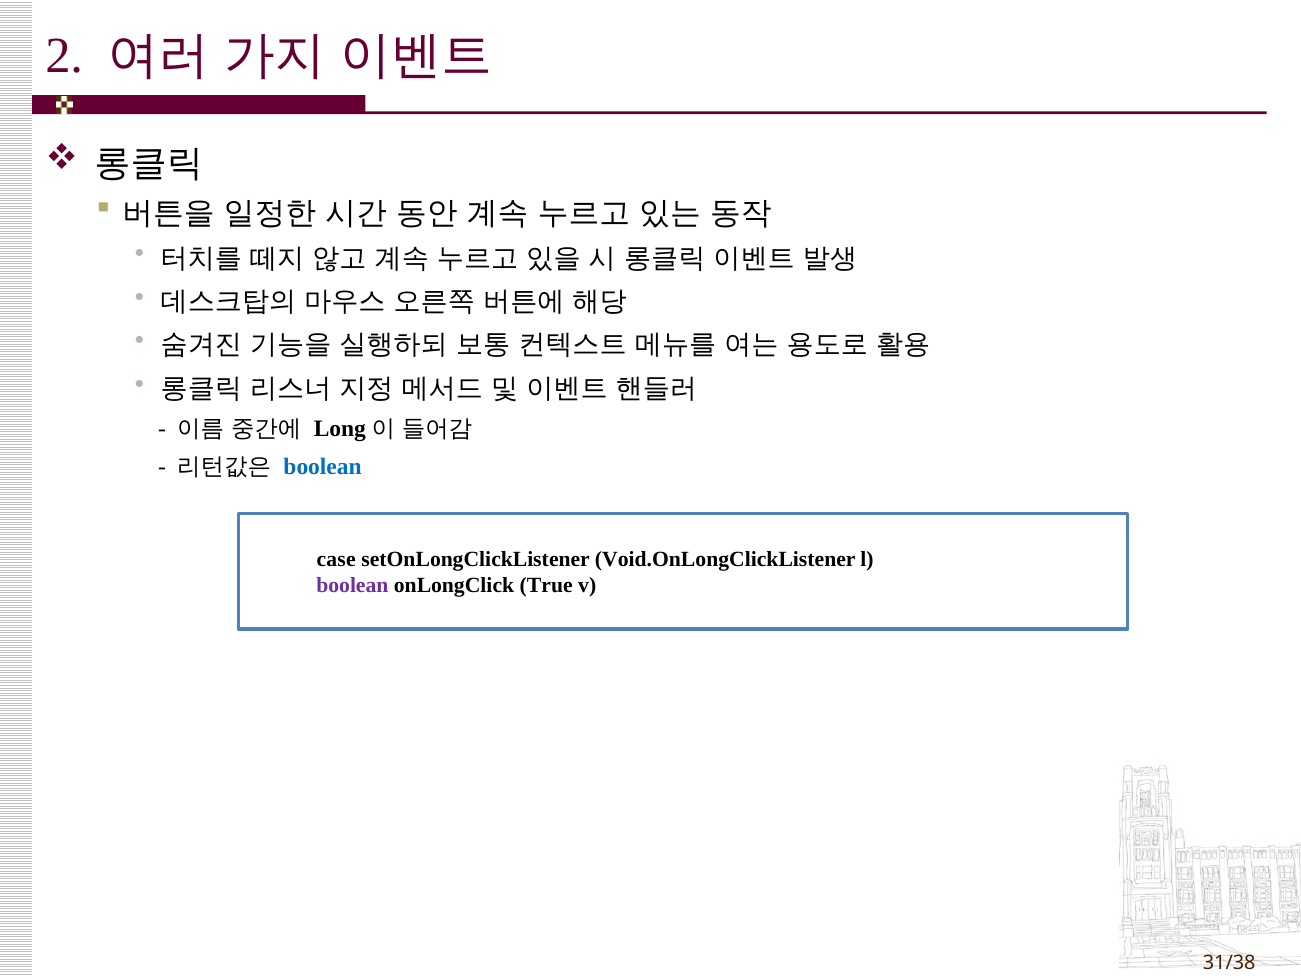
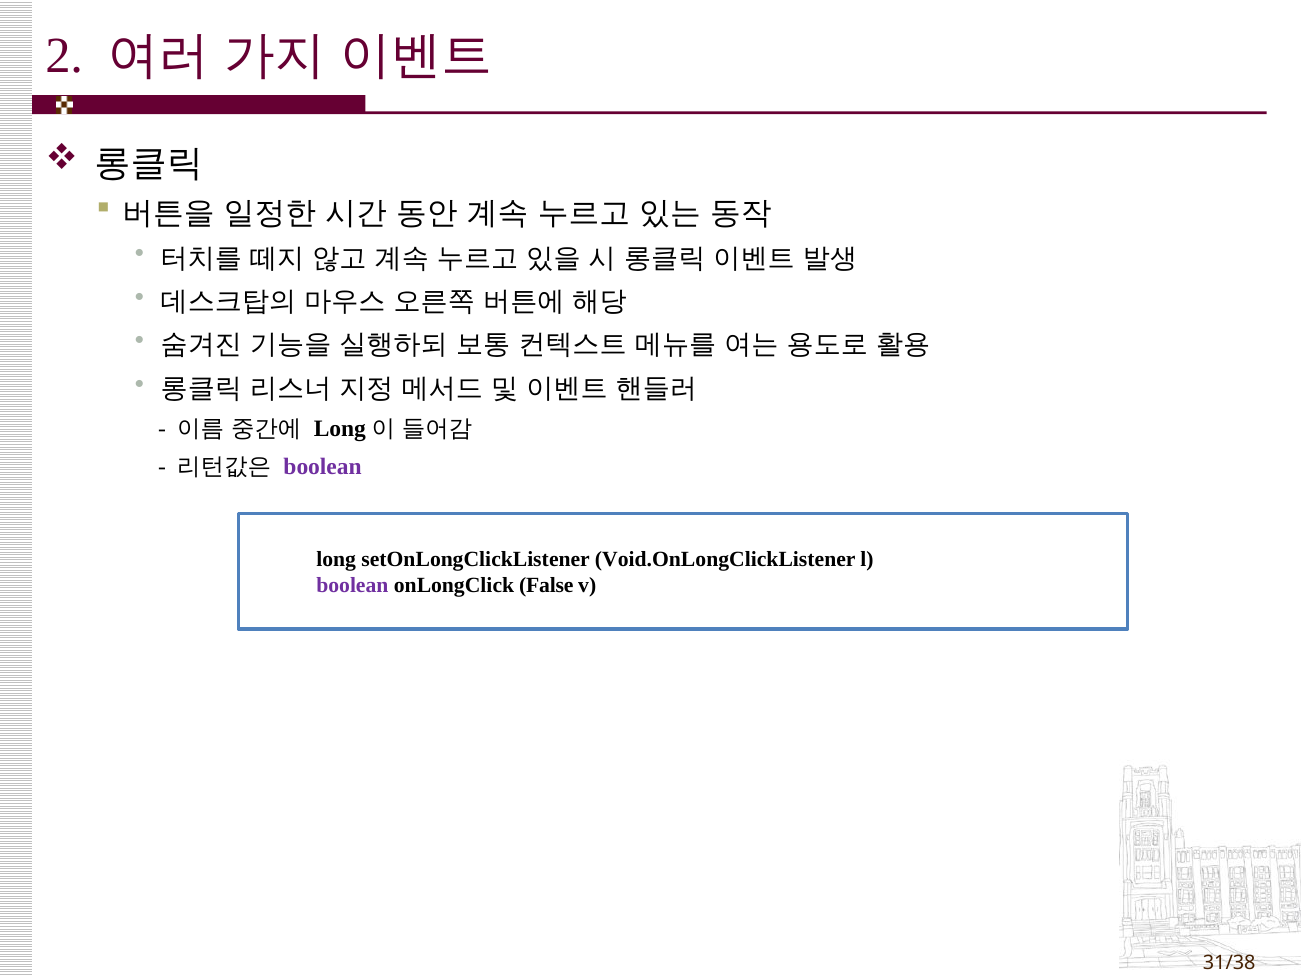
boolean at (323, 467) colour: blue -> purple
case: case -> long
True: True -> False
